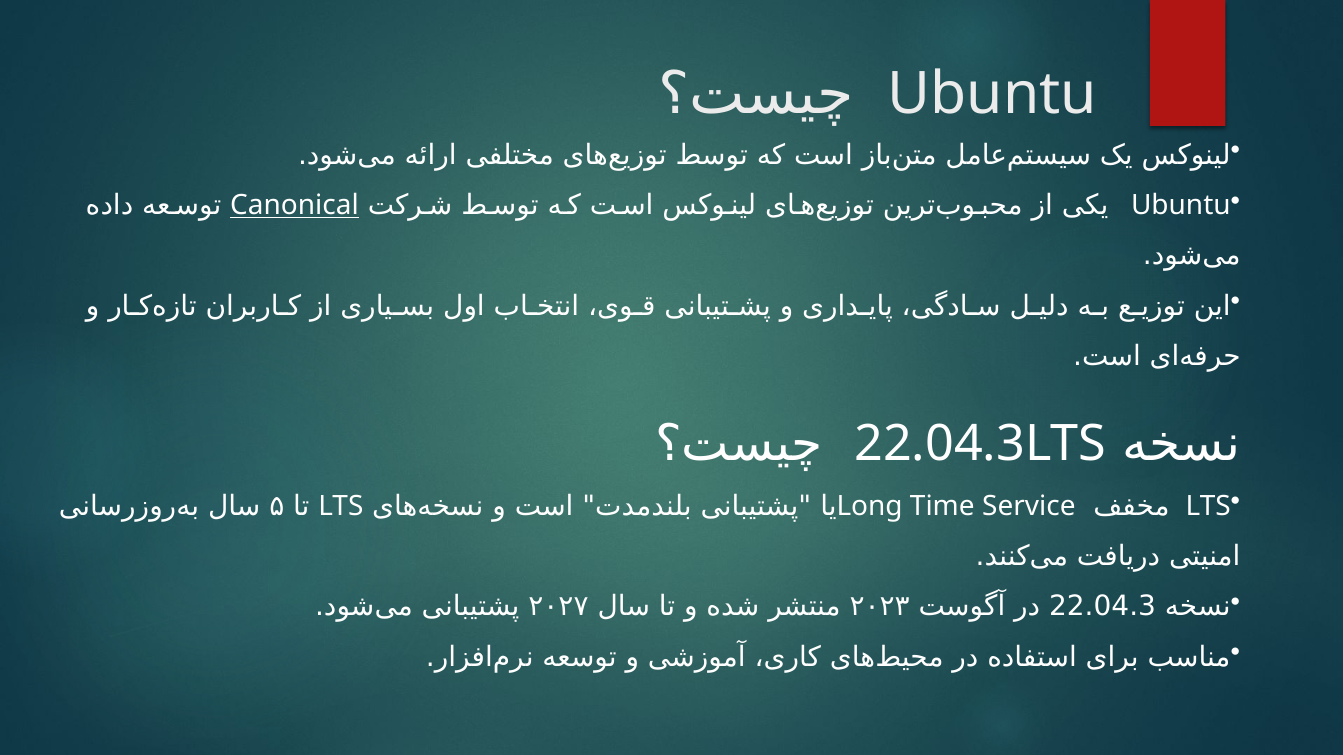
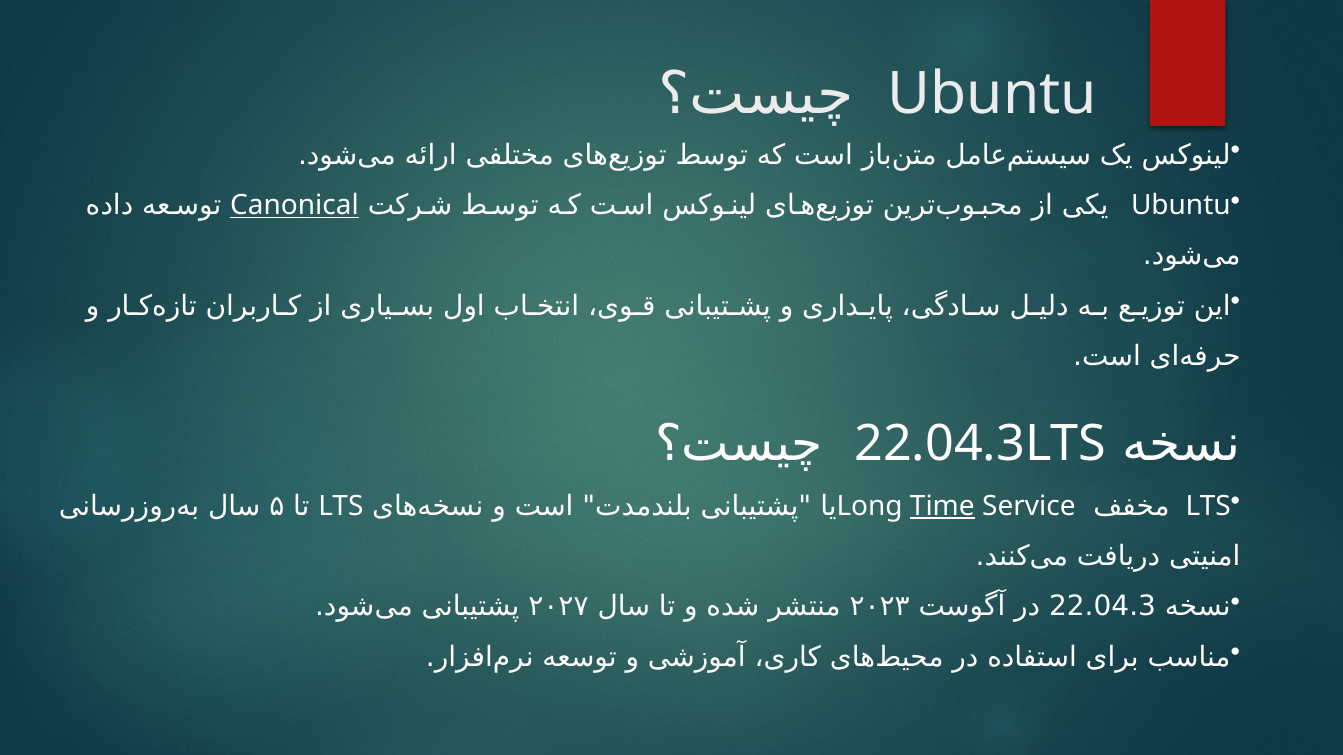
Time underline: none -> present
